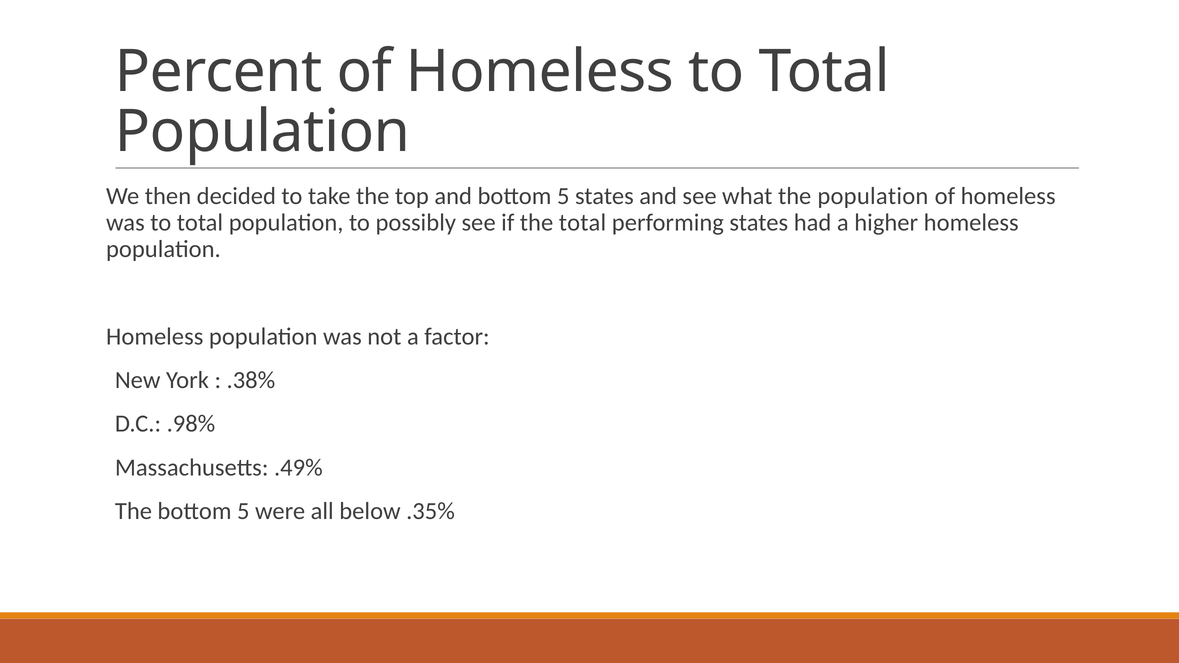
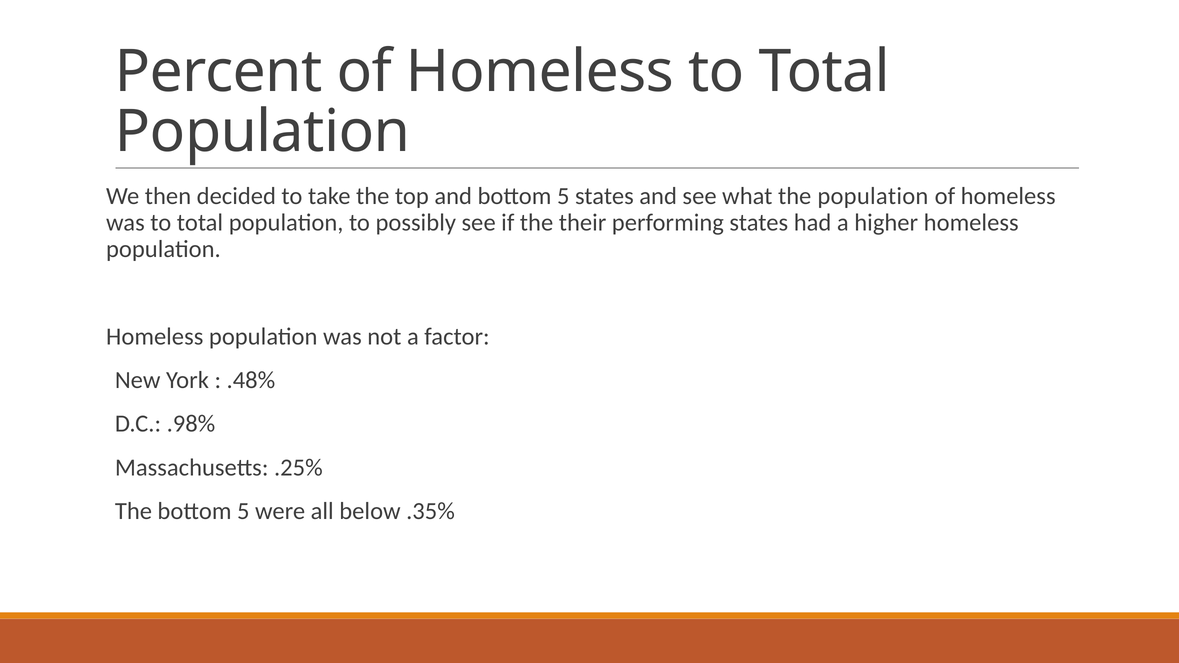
the total: total -> their
.38%: .38% -> .48%
.49%: .49% -> .25%
